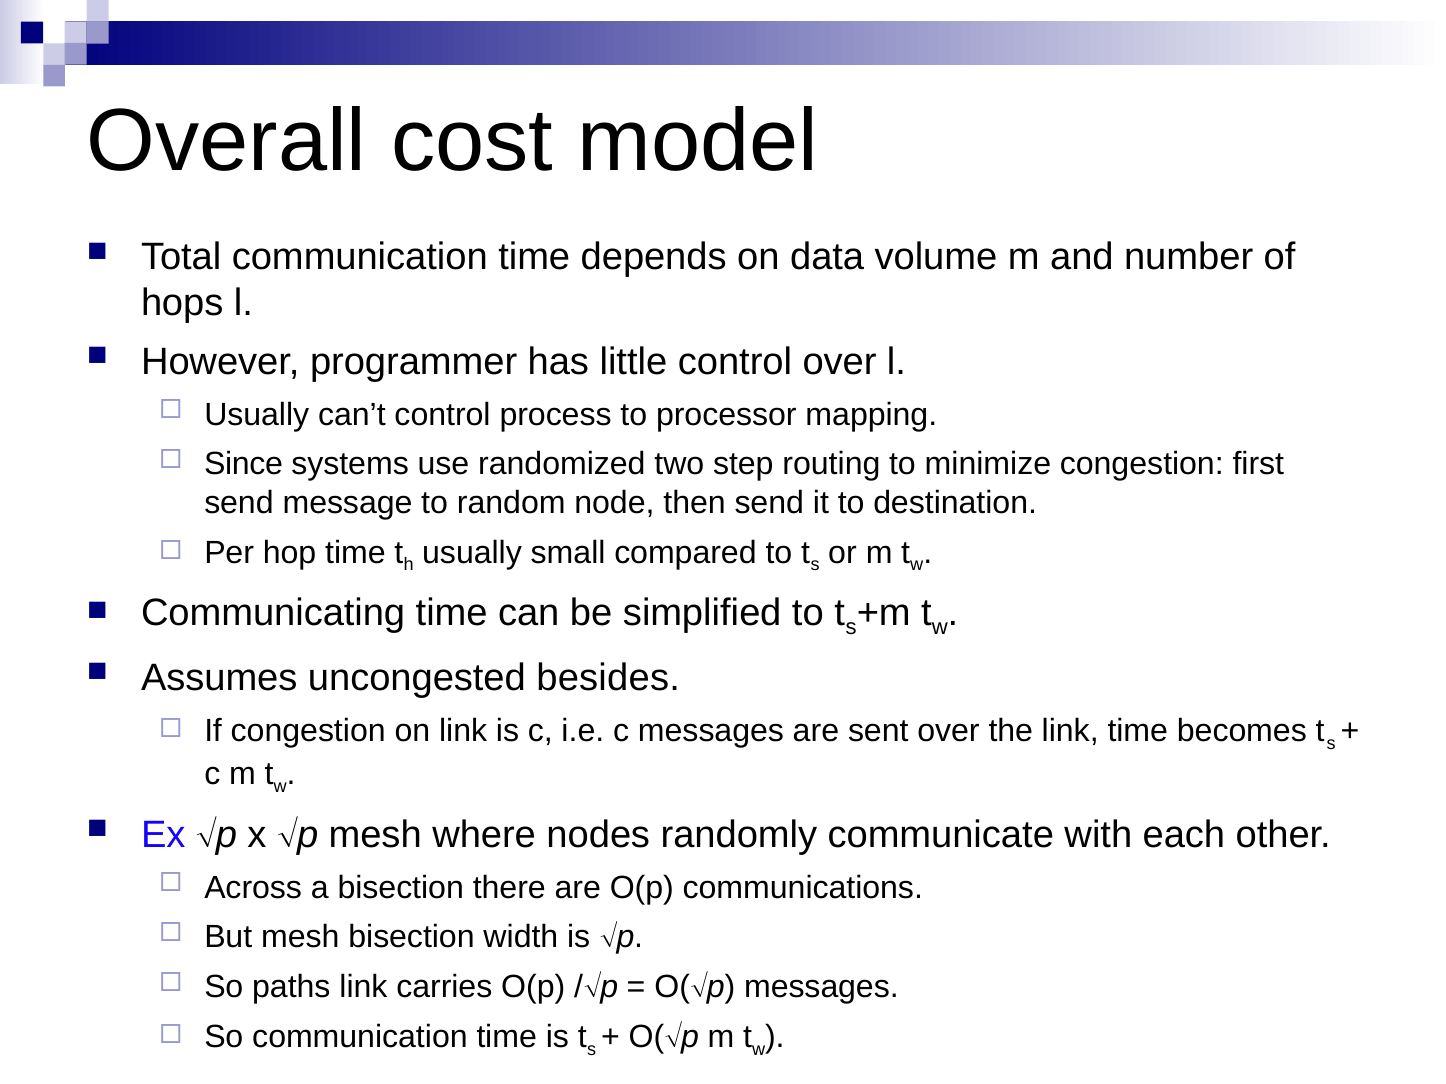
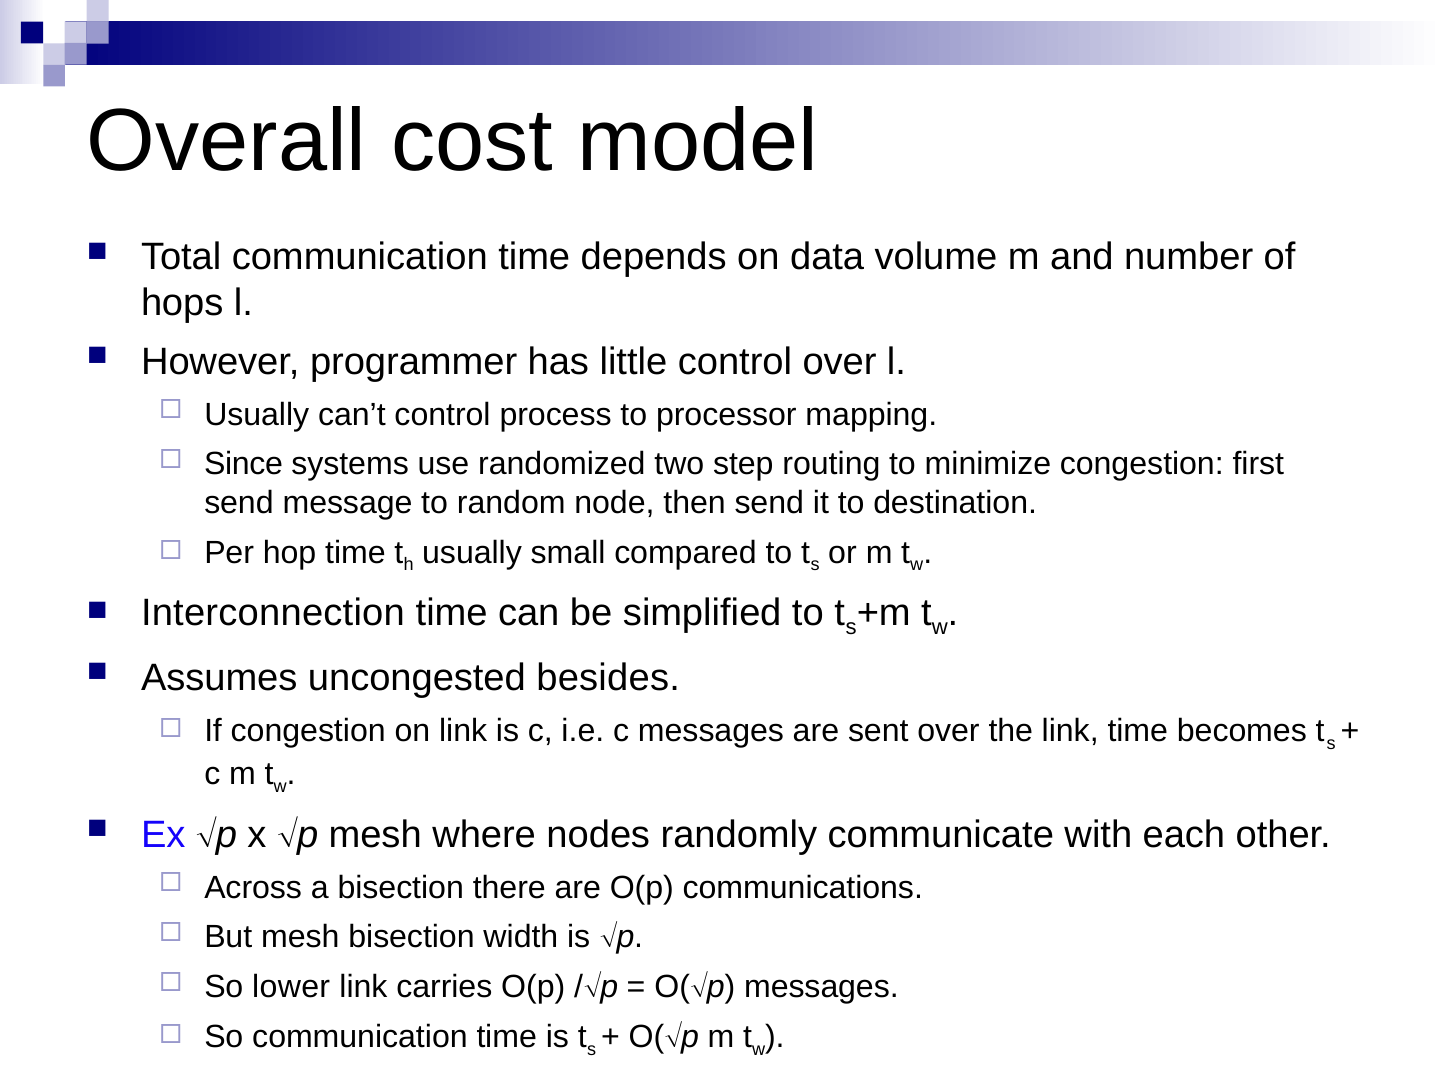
Communicating: Communicating -> Interconnection
paths: paths -> lower
